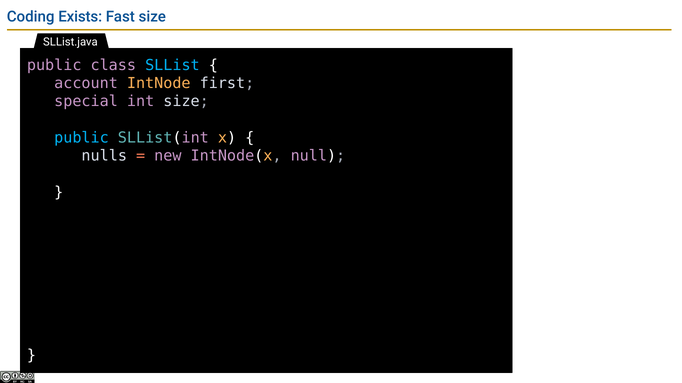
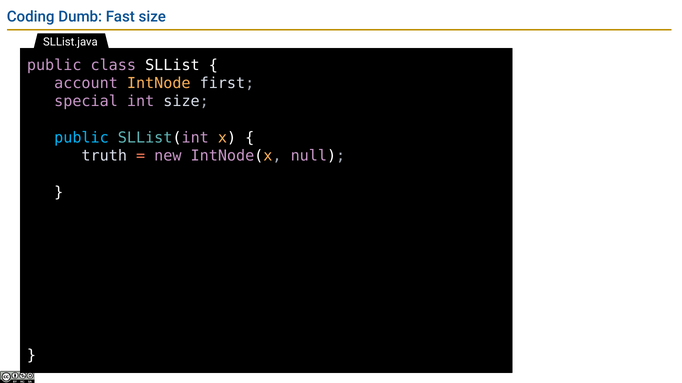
Exists: Exists -> Dumb
SLList colour: light blue -> white
nulls: nulls -> truth
